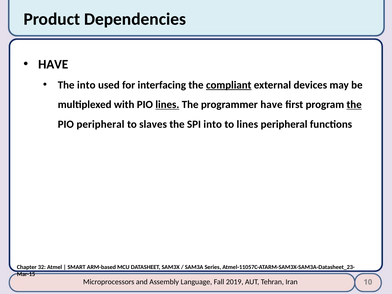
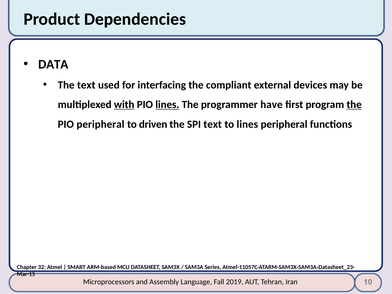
HAVE at (53, 64): HAVE -> DATA
The into: into -> text
compliant underline: present -> none
with underline: none -> present
slaves: slaves -> driven
SPI into: into -> text
